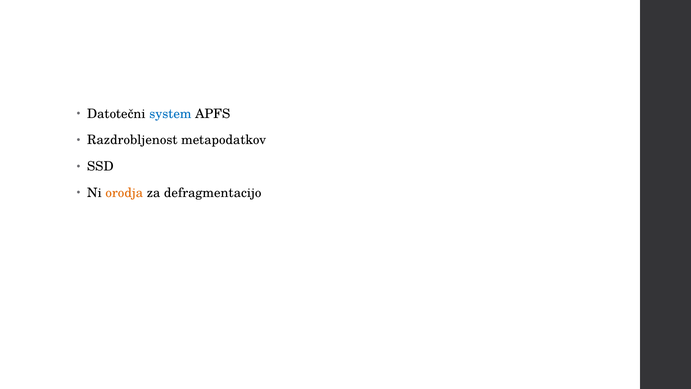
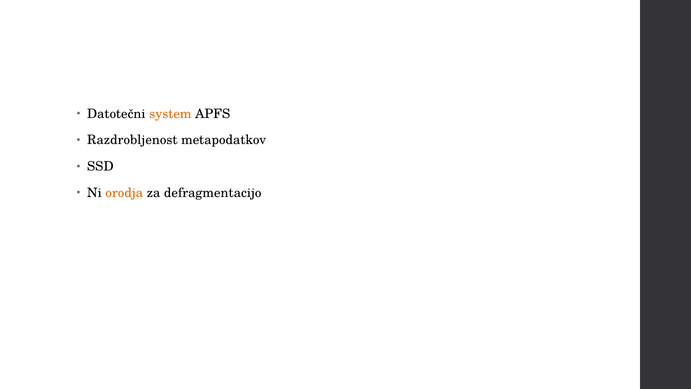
system colour: blue -> orange
